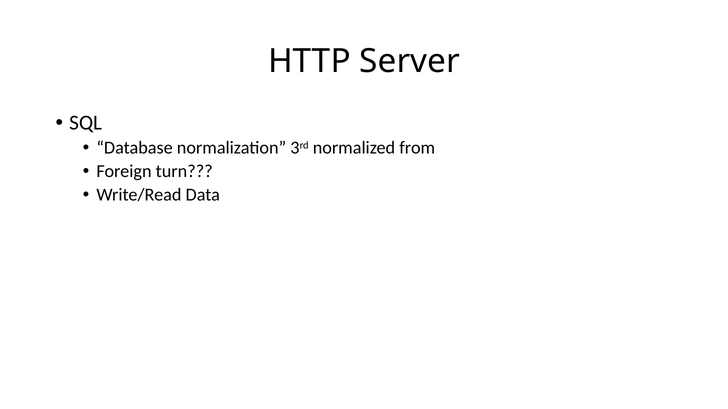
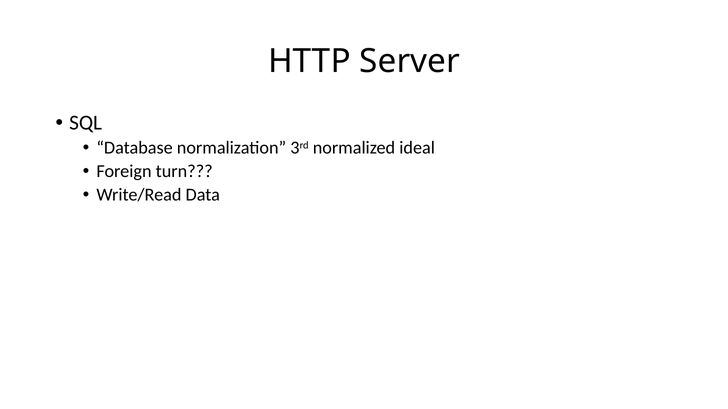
from: from -> ideal
